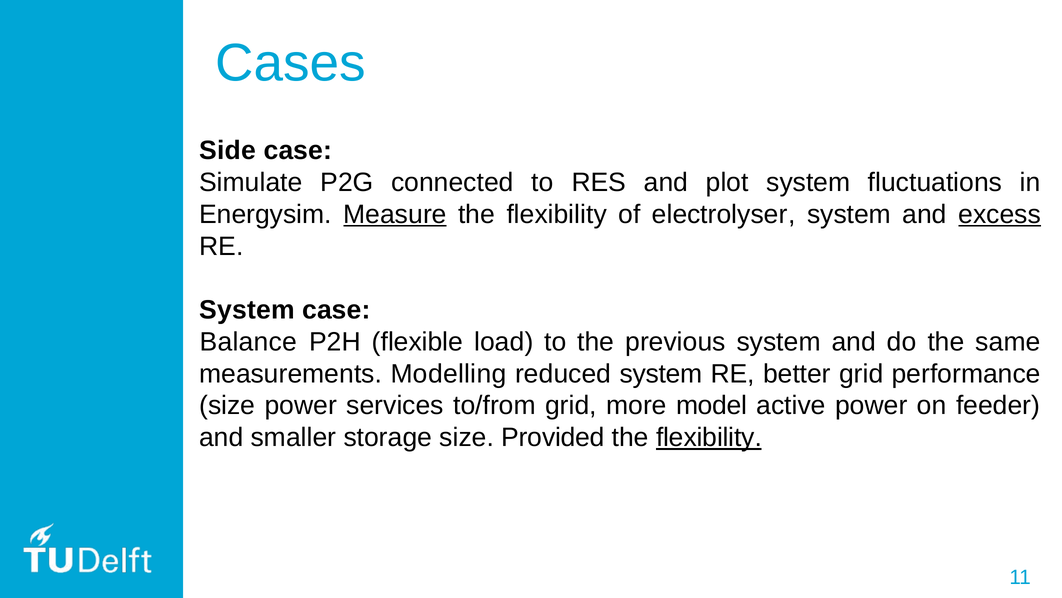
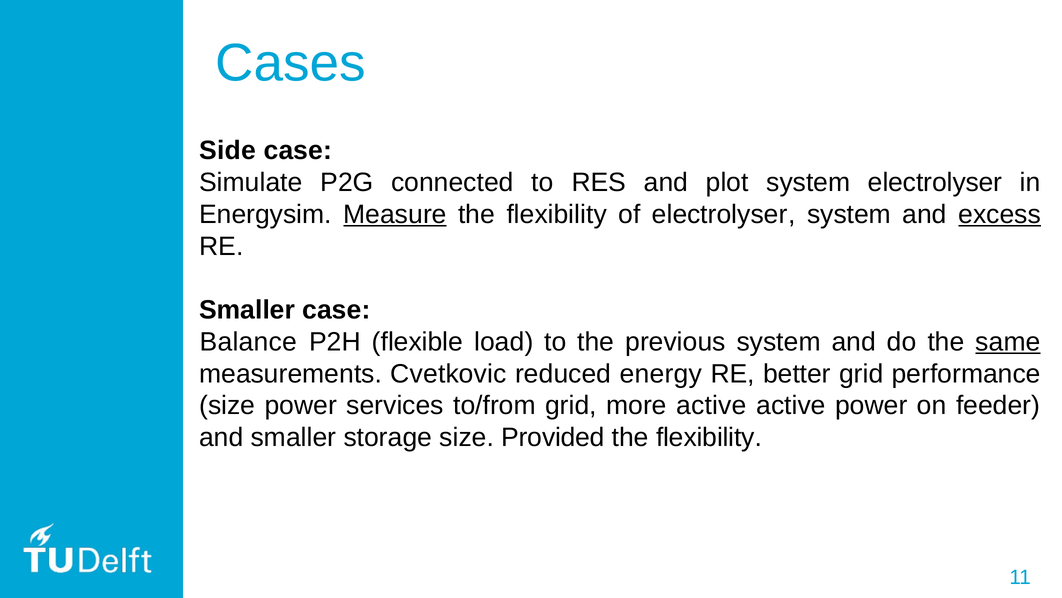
system fluctuations: fluctuations -> electrolyser
System at (247, 310): System -> Smaller
same underline: none -> present
Modelling: Modelling -> Cvetkovic
reduced system: system -> energy
more model: model -> active
flexibility at (709, 437) underline: present -> none
